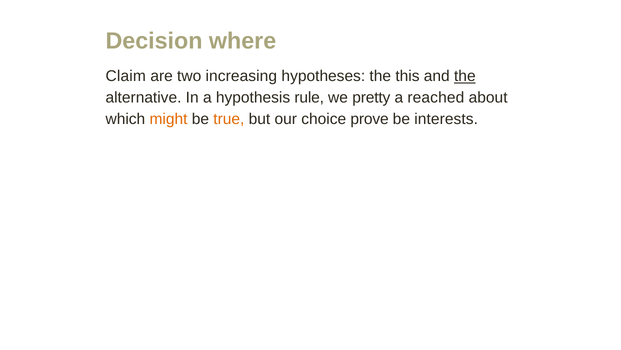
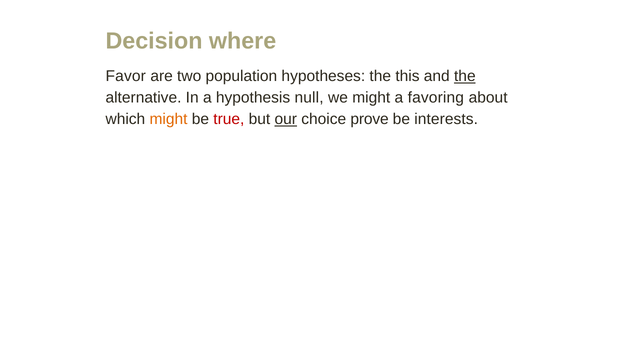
Claim: Claim -> Favor
increasing: increasing -> population
rule: rule -> null
we pretty: pretty -> might
reached: reached -> favoring
true colour: orange -> red
our underline: none -> present
